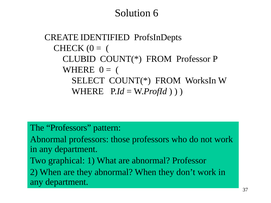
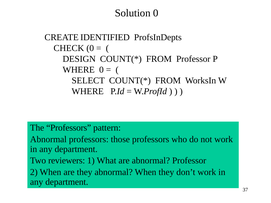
Solution 6: 6 -> 0
CLUBID: CLUBID -> DESIGN
graphical: graphical -> reviewers
